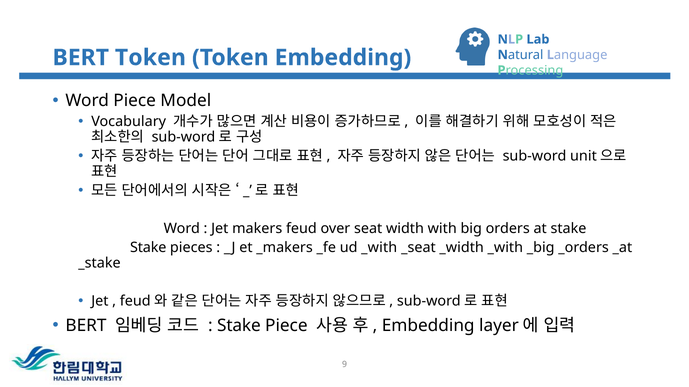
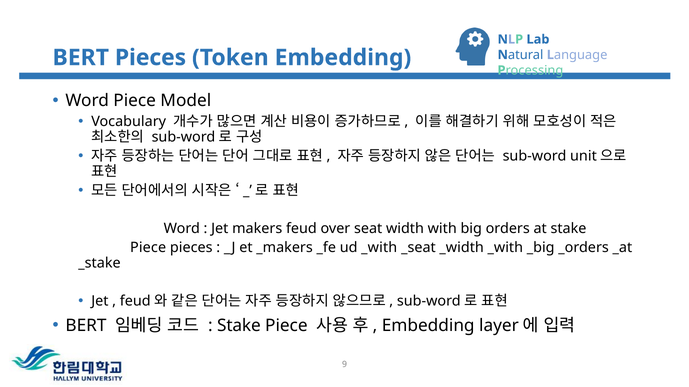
BERT Token: Token -> Pieces
Stake at (148, 248): Stake -> Piece
